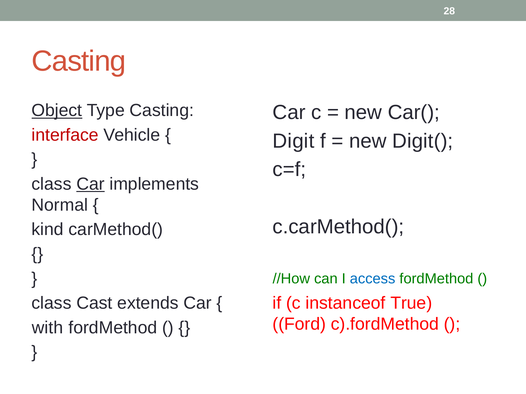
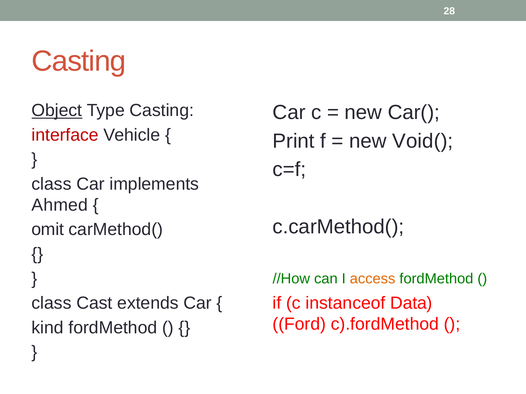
Digit: Digit -> Print
Digit(: Digit( -> Void(
Car at (90, 184) underline: present -> none
Normal: Normal -> Ahmed
kind: kind -> omit
access colour: blue -> orange
True: True -> Data
with: with -> kind
